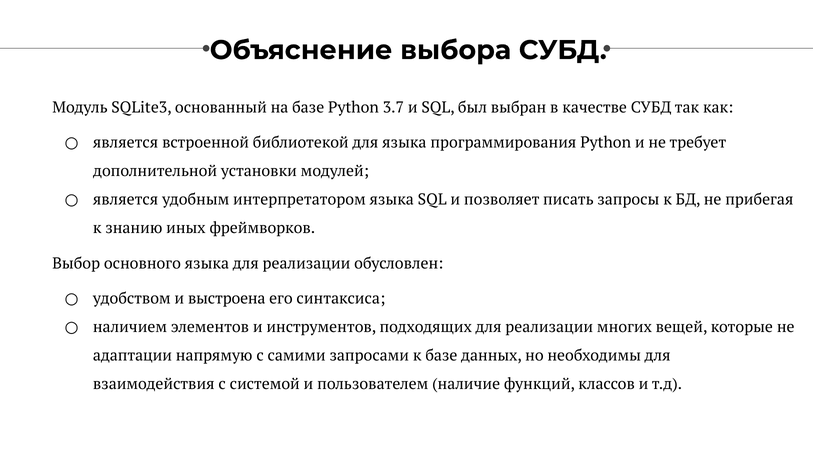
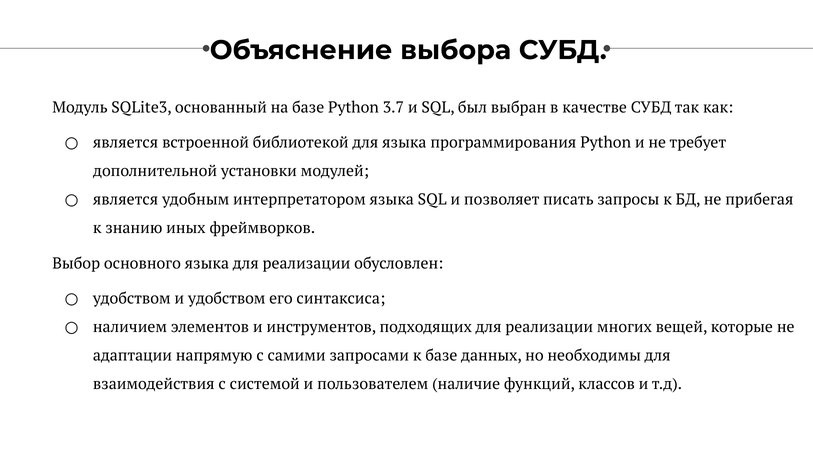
и выстроена: выстроена -> удобством
